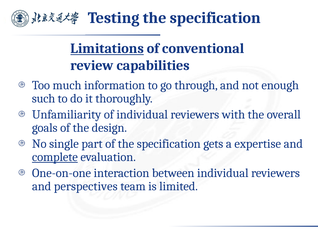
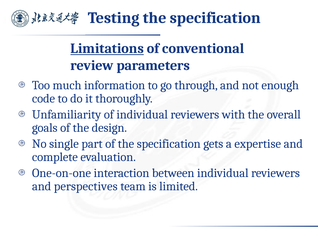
capabilities: capabilities -> parameters
such: such -> code
complete underline: present -> none
